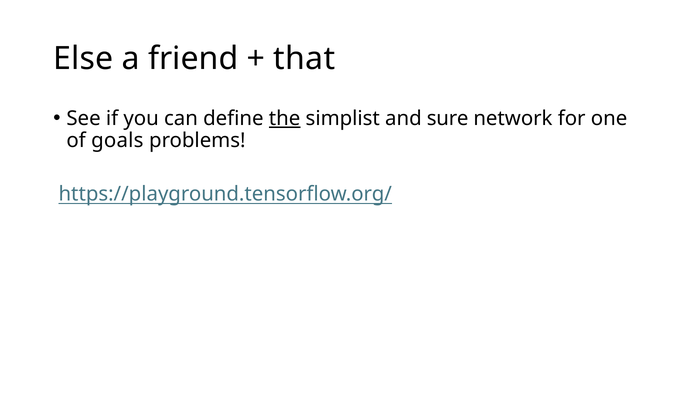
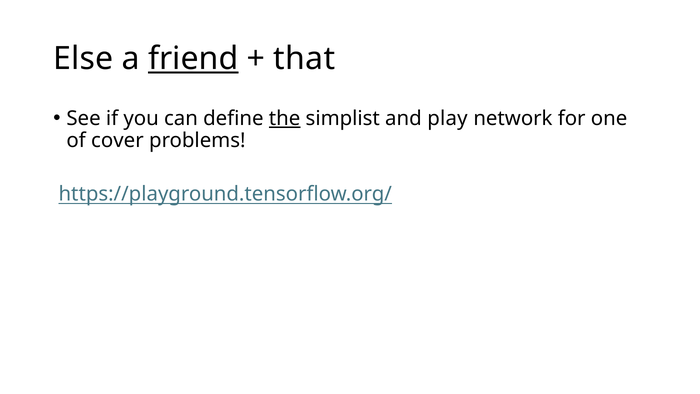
friend underline: none -> present
sure: sure -> play
goals: goals -> cover
